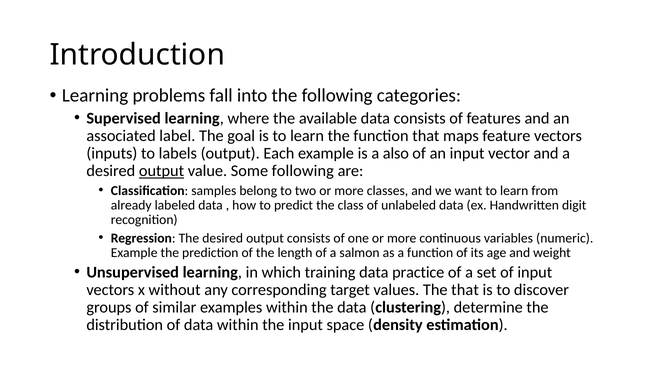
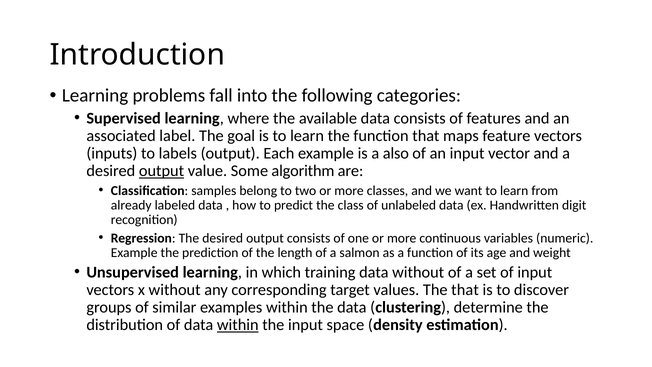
Some following: following -> algorithm
data practice: practice -> without
within at (238, 325) underline: none -> present
